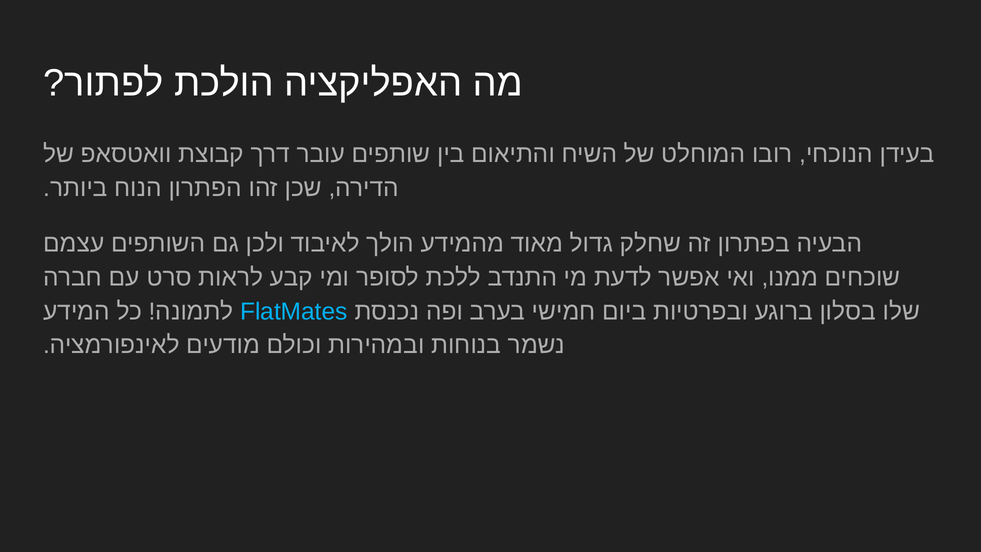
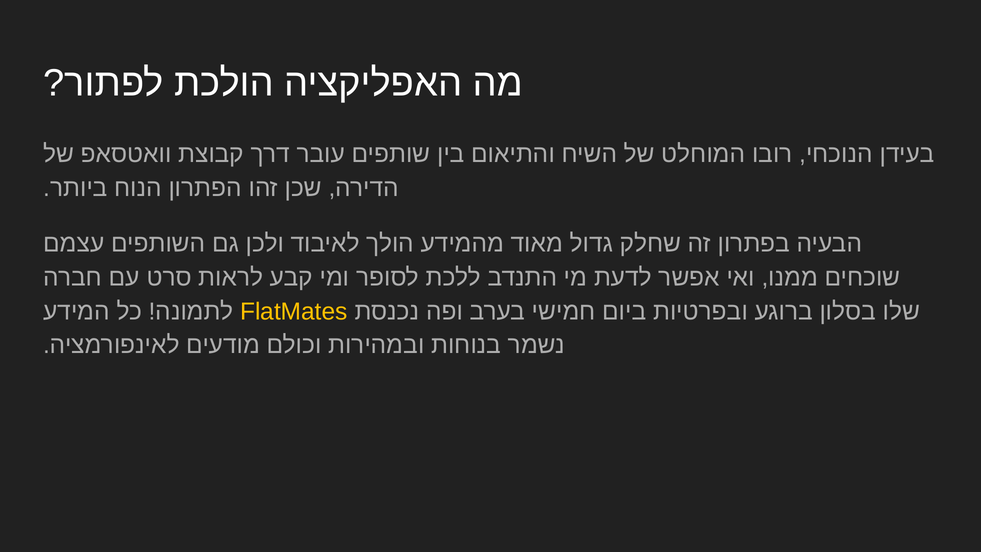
FlatMates colour: light blue -> yellow
